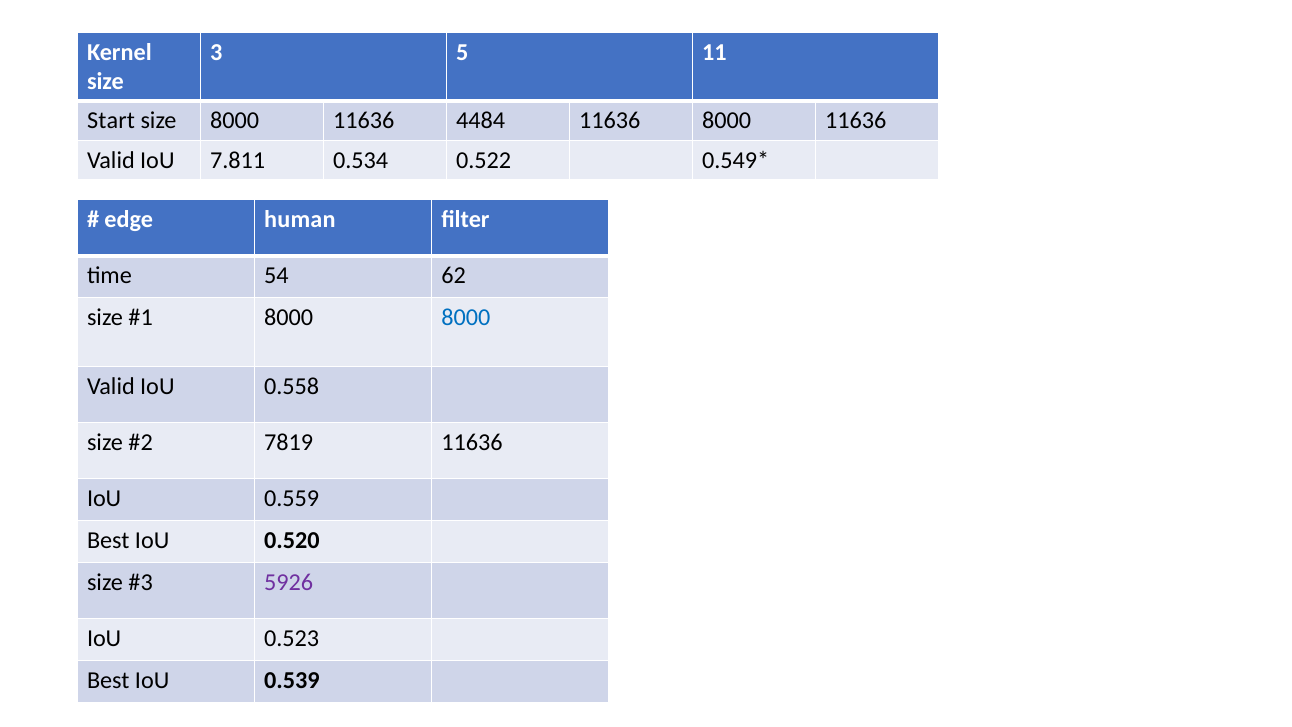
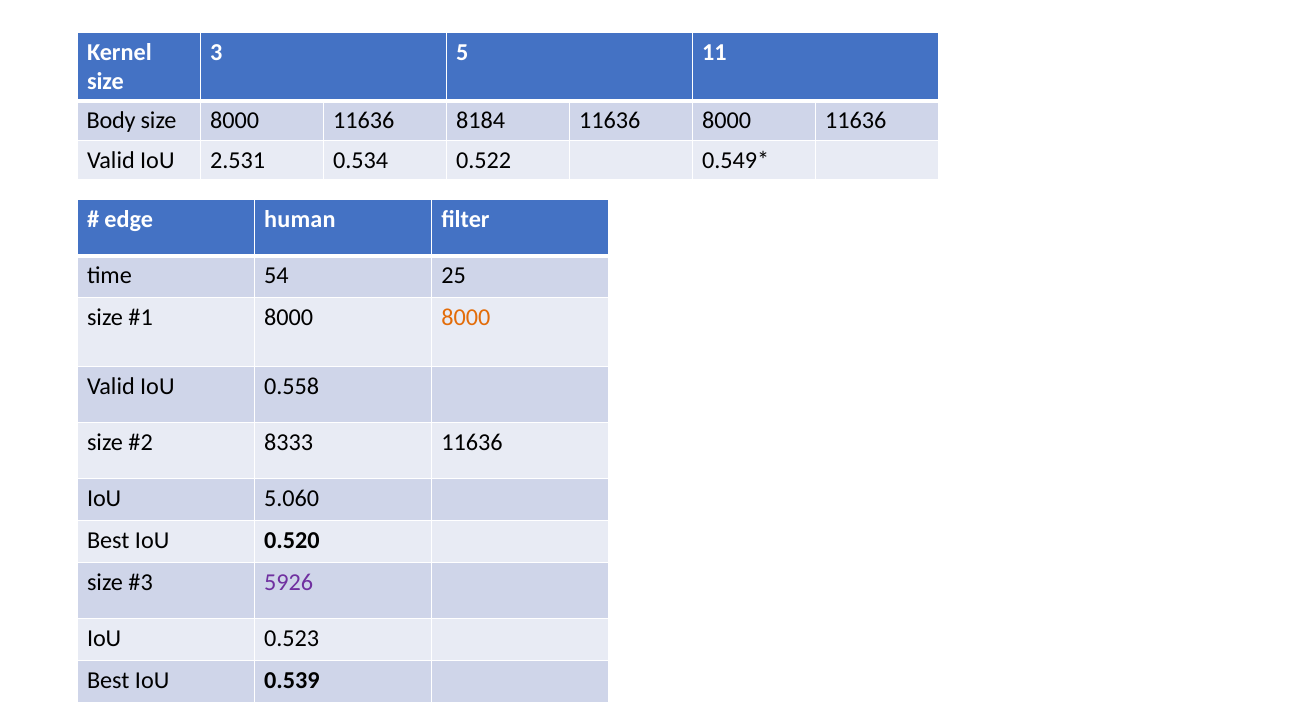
Start: Start -> Body
4484: 4484 -> 8184
7.811: 7.811 -> 2.531
62: 62 -> 25
8000 at (466, 318) colour: blue -> orange
7819: 7819 -> 8333
0.559: 0.559 -> 5.060
